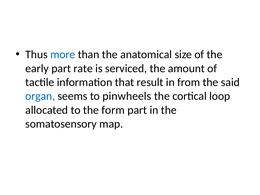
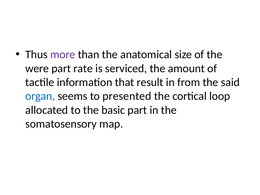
more colour: blue -> purple
early: early -> were
pinwheels: pinwheels -> presented
form: form -> basic
